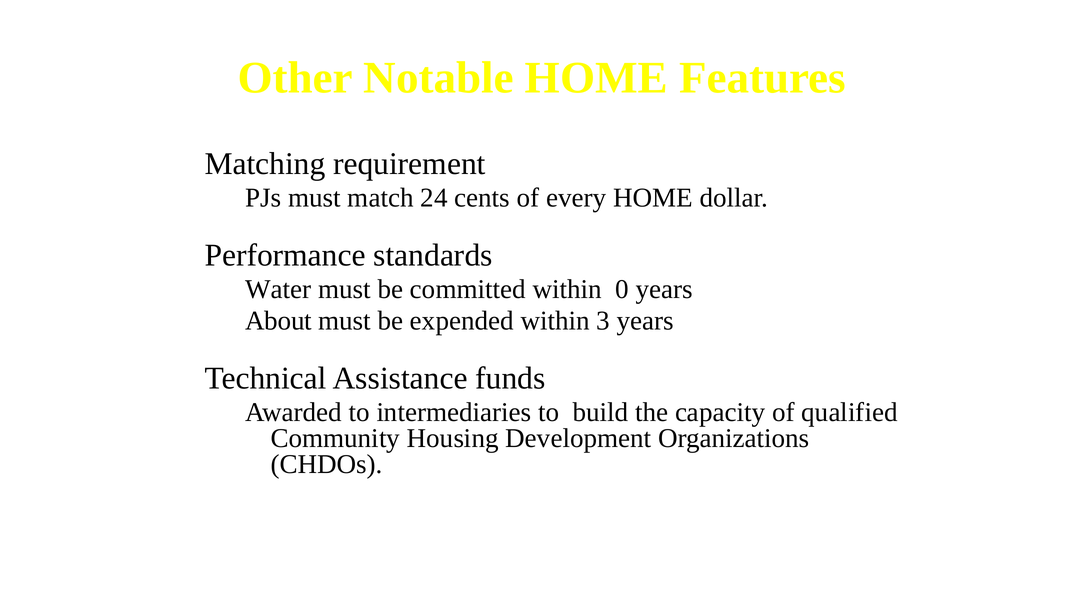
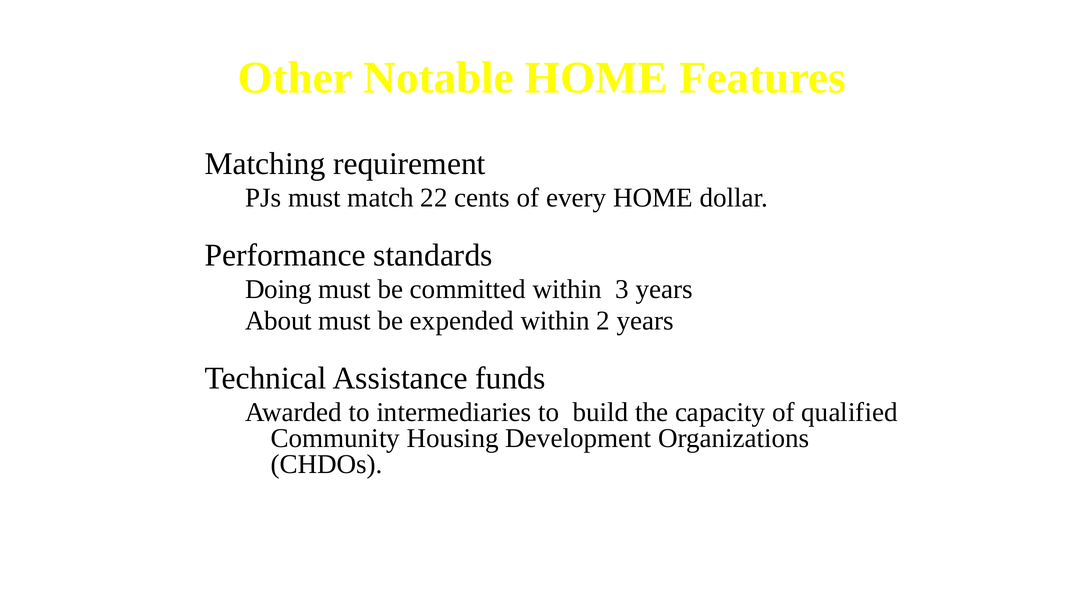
24: 24 -> 22
Water: Water -> Doing
0: 0 -> 3
3: 3 -> 2
